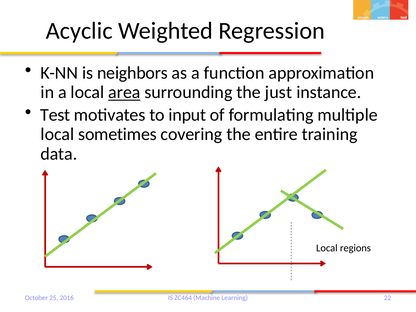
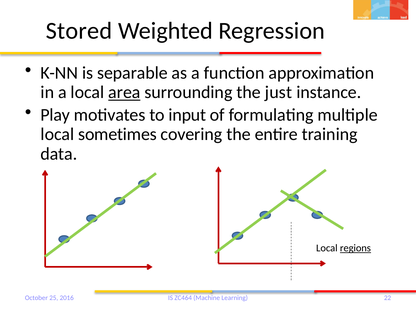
Acyclic: Acyclic -> Stored
neighbors: neighbors -> separable
Test: Test -> Play
regions underline: none -> present
